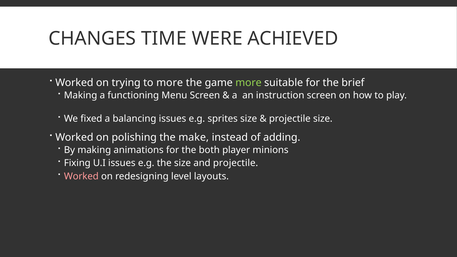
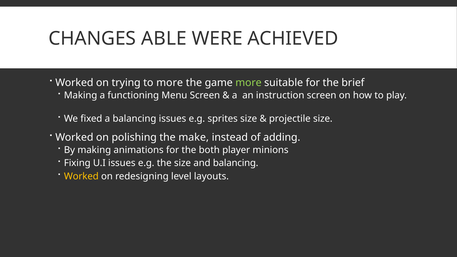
TIME: TIME -> ABLE
and projectile: projectile -> balancing
Worked at (81, 176) colour: pink -> yellow
